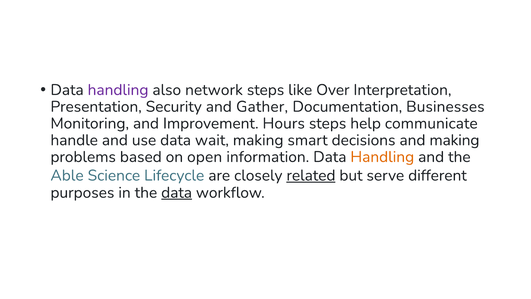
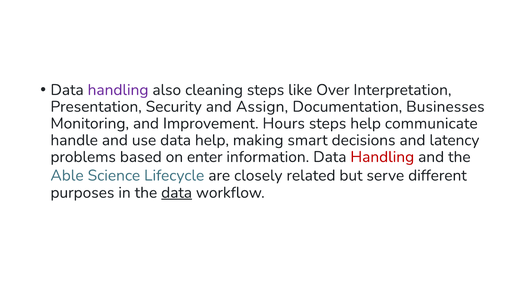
network: network -> cleaning
Gather: Gather -> Assign
data wait: wait -> help
and making: making -> latency
open: open -> enter
Handling at (382, 157) colour: orange -> red
related underline: present -> none
